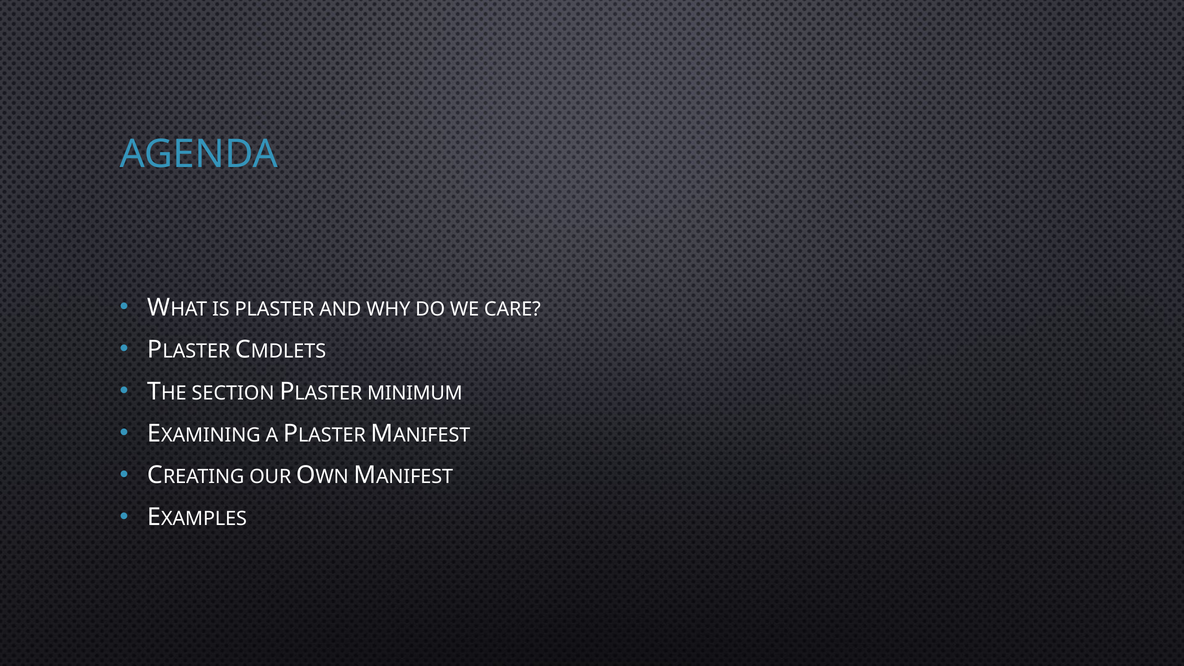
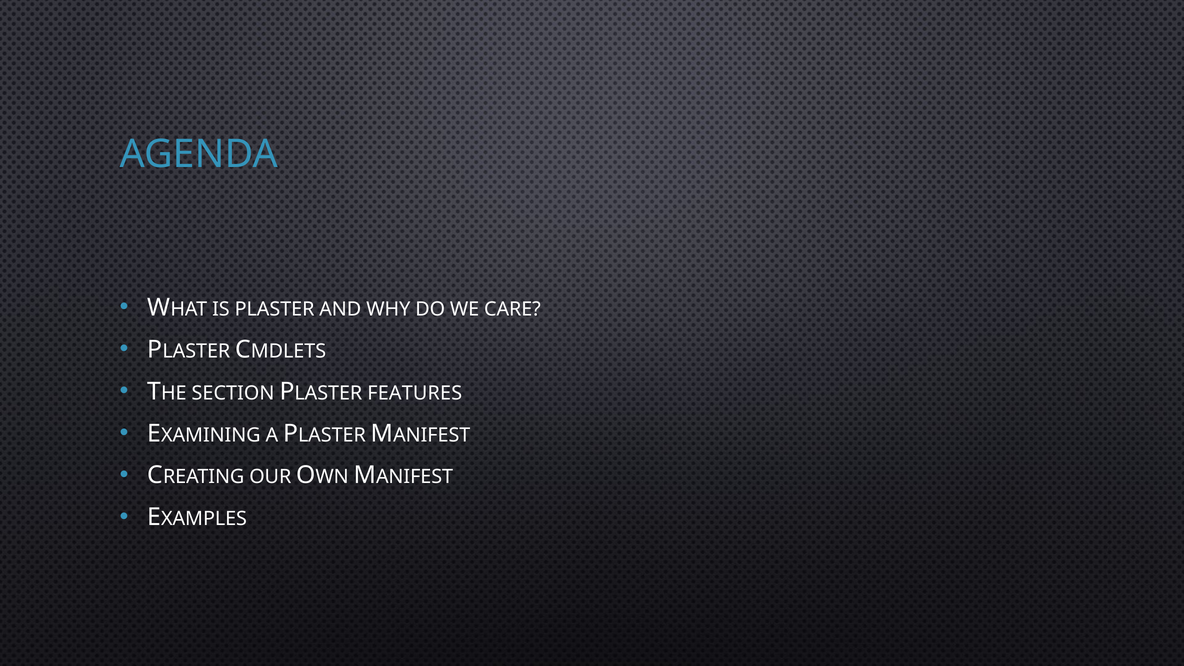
MINIMUM: MINIMUM -> FEATURES
